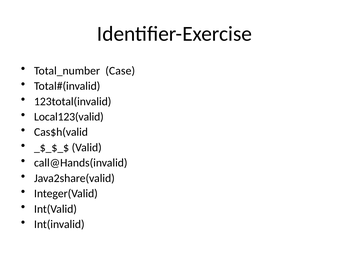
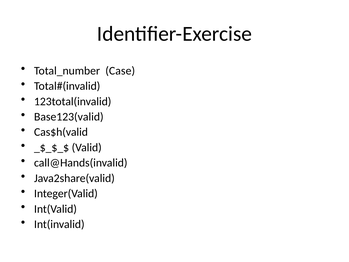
Local123(valid: Local123(valid -> Base123(valid
